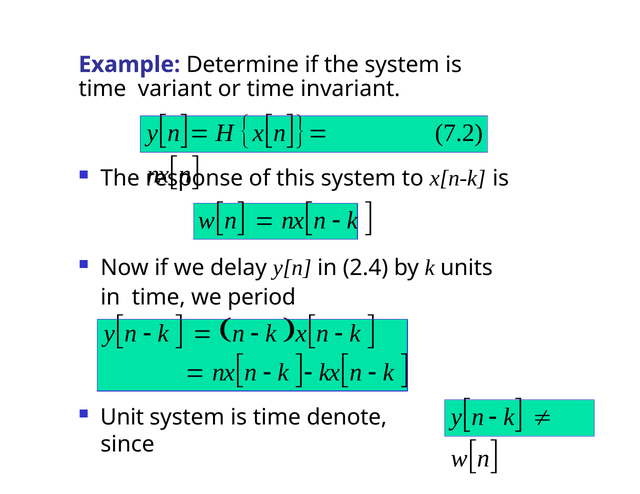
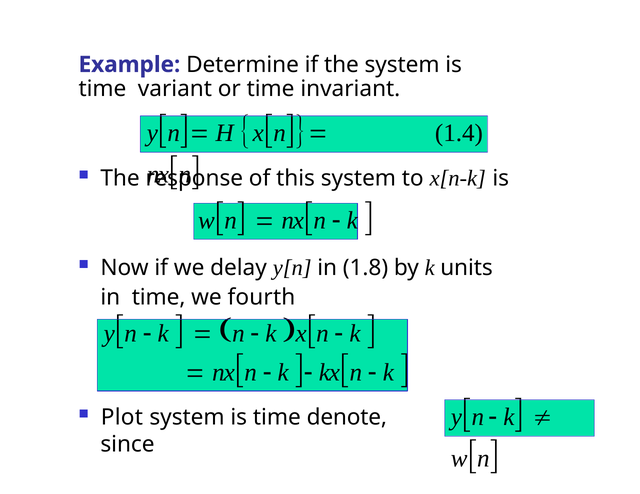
7.2: 7.2 -> 1.4
2.4: 2.4 -> 1.8
period: period -> fourth
Unit: Unit -> Plot
